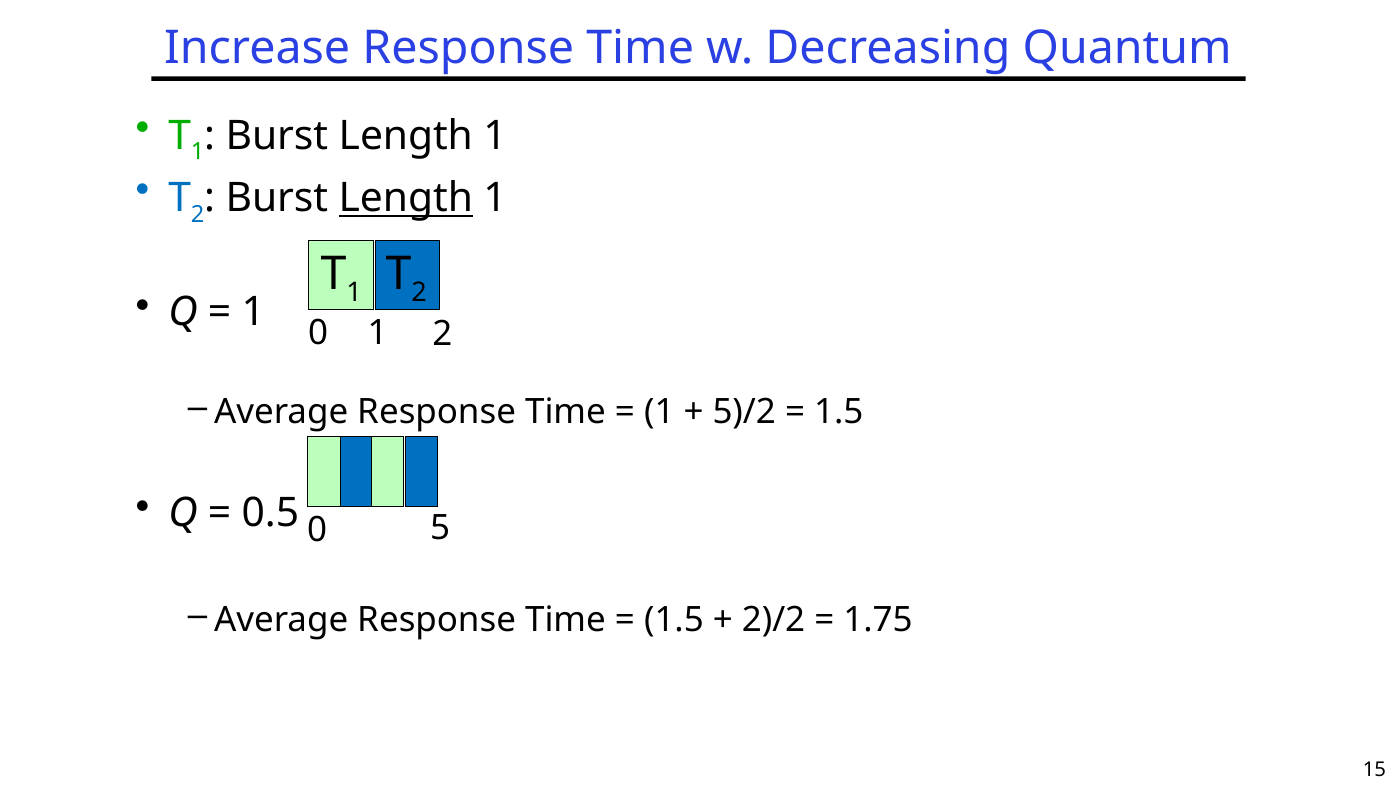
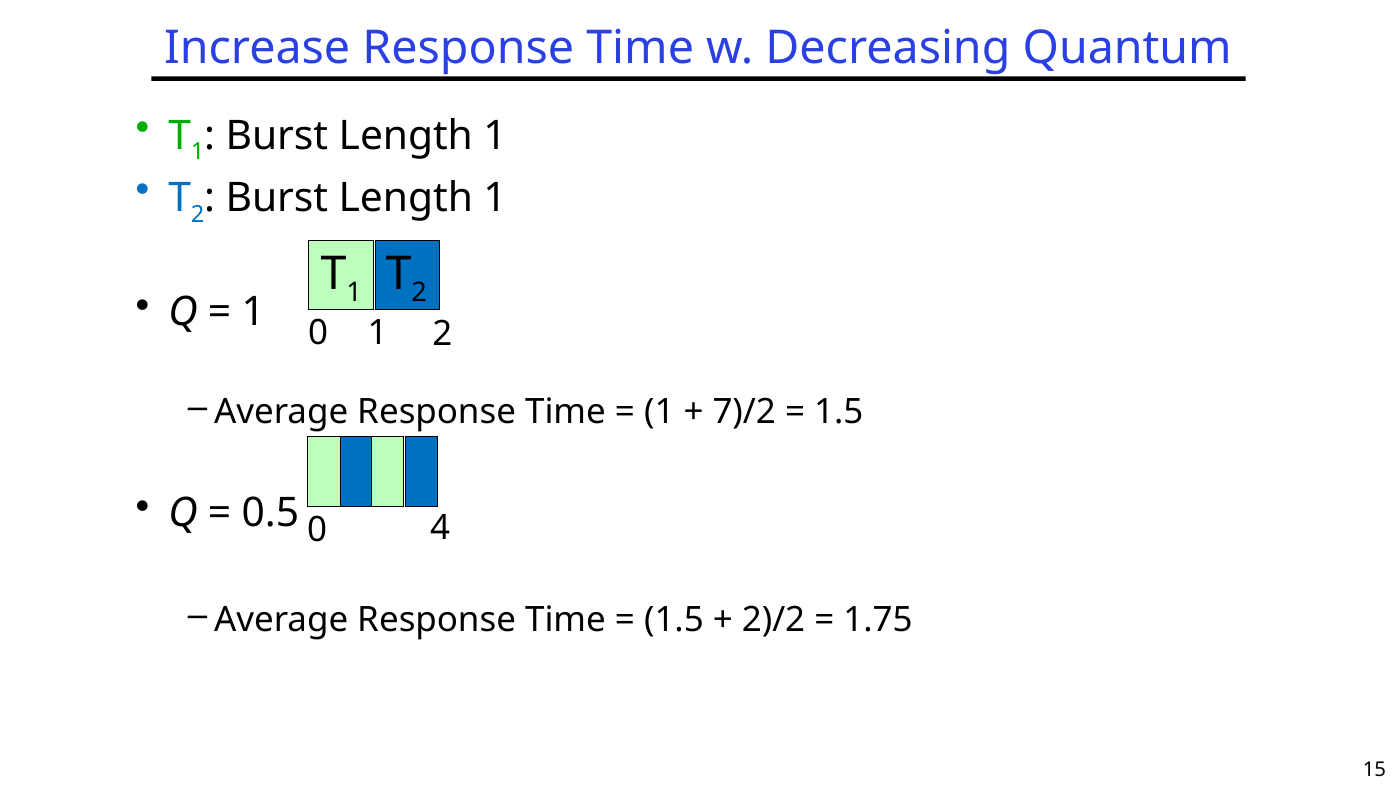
Length at (406, 198) underline: present -> none
5)/2: 5)/2 -> 7)/2
5: 5 -> 4
